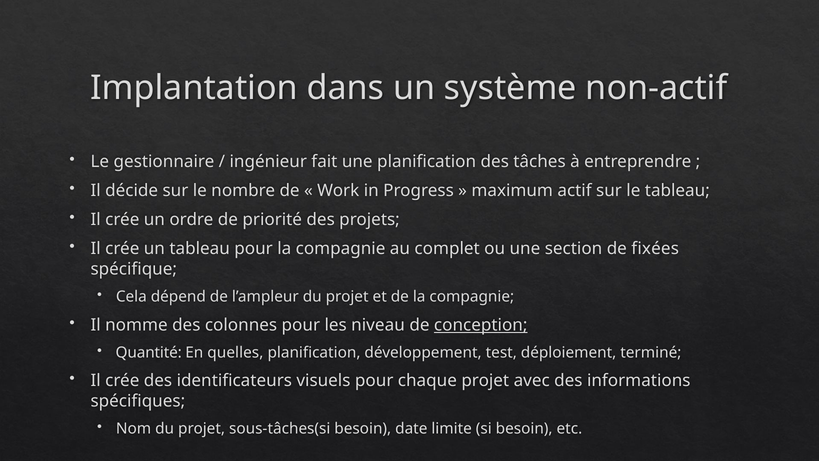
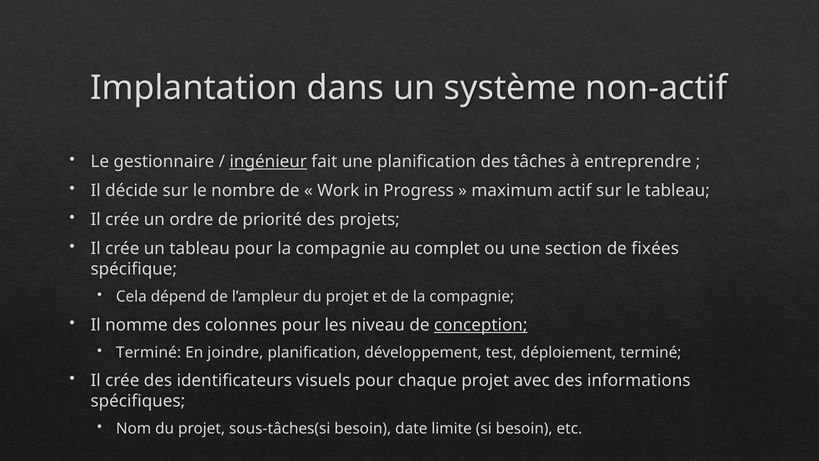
ingénieur underline: none -> present
Quantité at (149, 352): Quantité -> Terminé
quelles: quelles -> joindre
